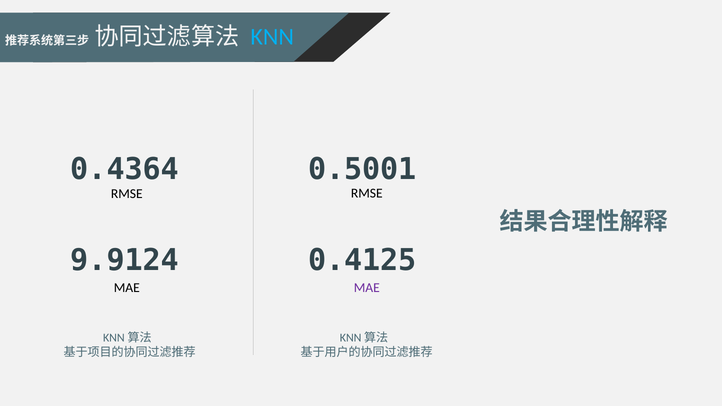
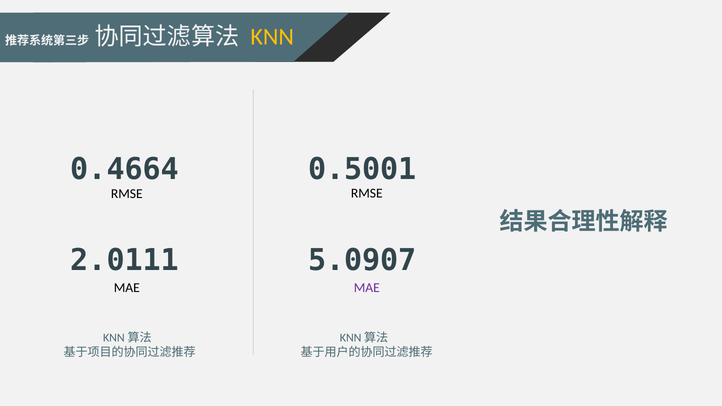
KNN colour: light blue -> yellow
0.4364: 0.4364 -> 0.4664
9.9124: 9.9124 -> 2.0111
0.4125: 0.4125 -> 5.0907
